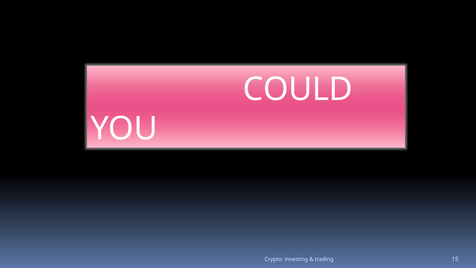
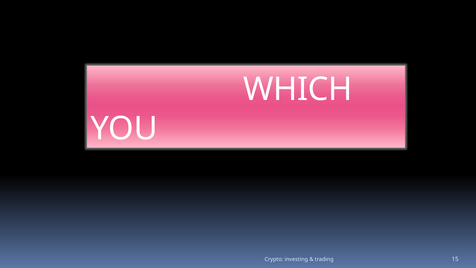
COULD: COULD -> WHICH
